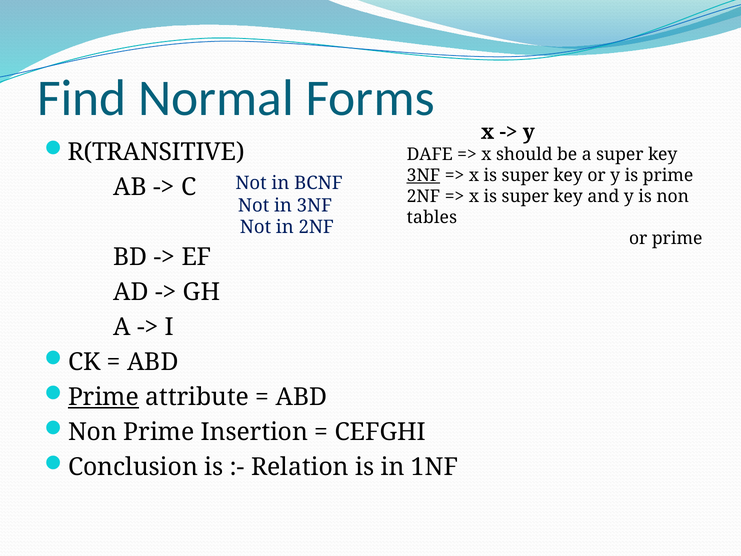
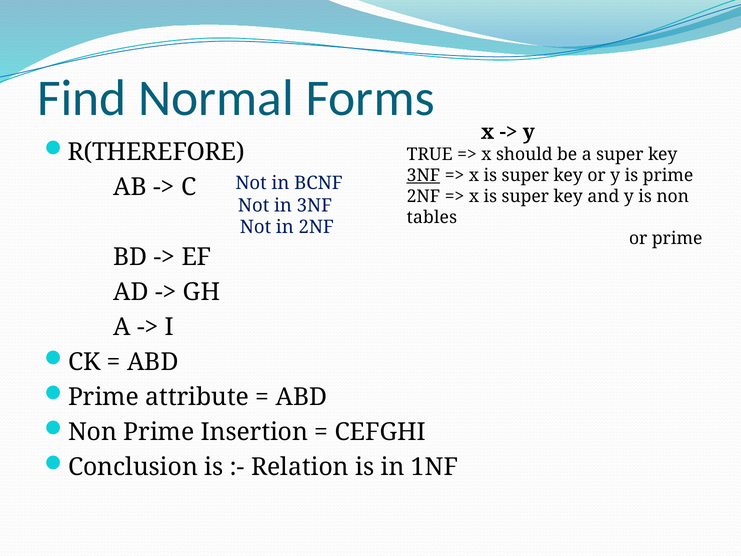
R(TRANSITIVE: R(TRANSITIVE -> R(THEREFORE
DAFE: DAFE -> TRUE
Prime at (104, 397) underline: present -> none
